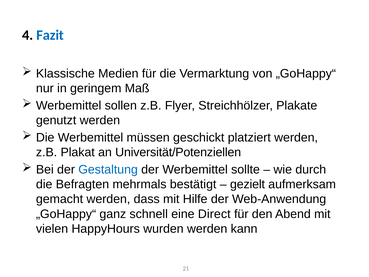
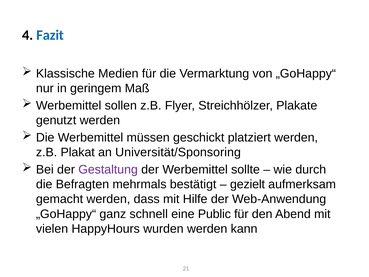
Universität/Potenziellen: Universität/Potenziellen -> Universität/Sponsoring
Gestaltung colour: blue -> purple
Direct: Direct -> Public
